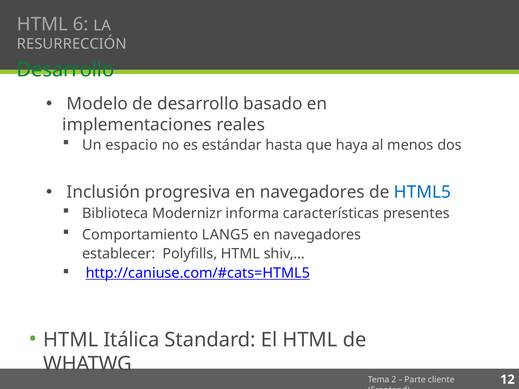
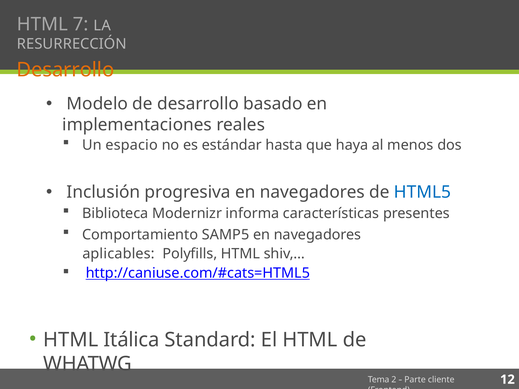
6: 6 -> 7
Desarrollo at (65, 70) colour: green -> orange
LANG5: LANG5 -> SAMP5
establecer: establecer -> aplicables
